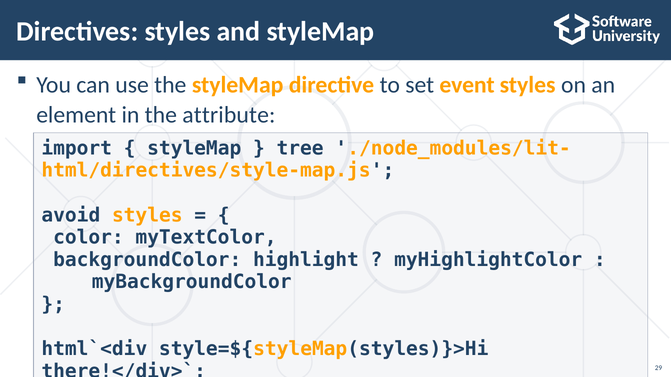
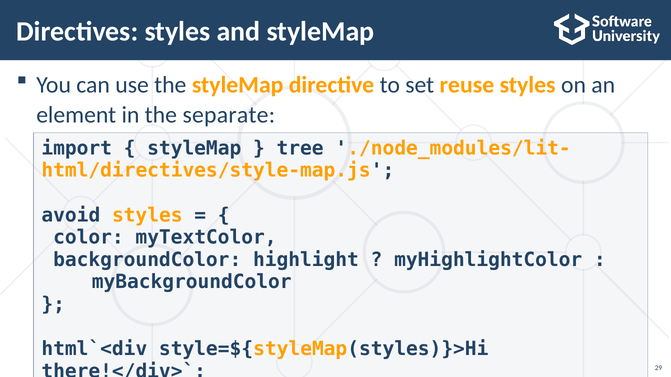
event: event -> reuse
attribute: attribute -> separate
